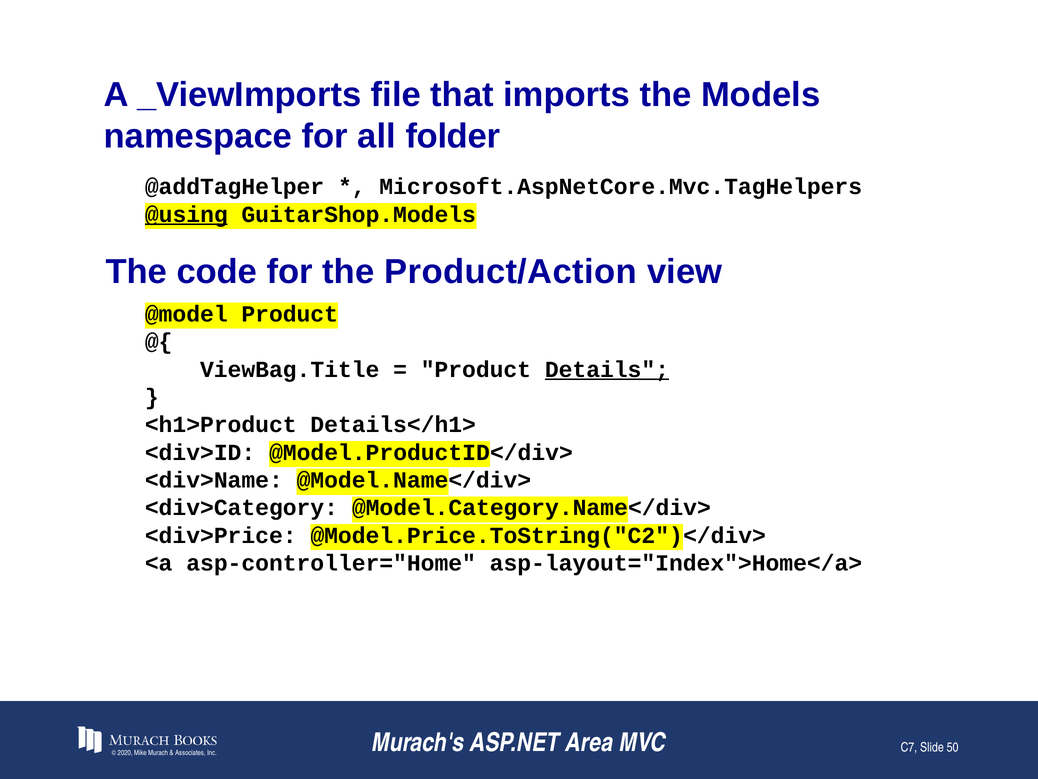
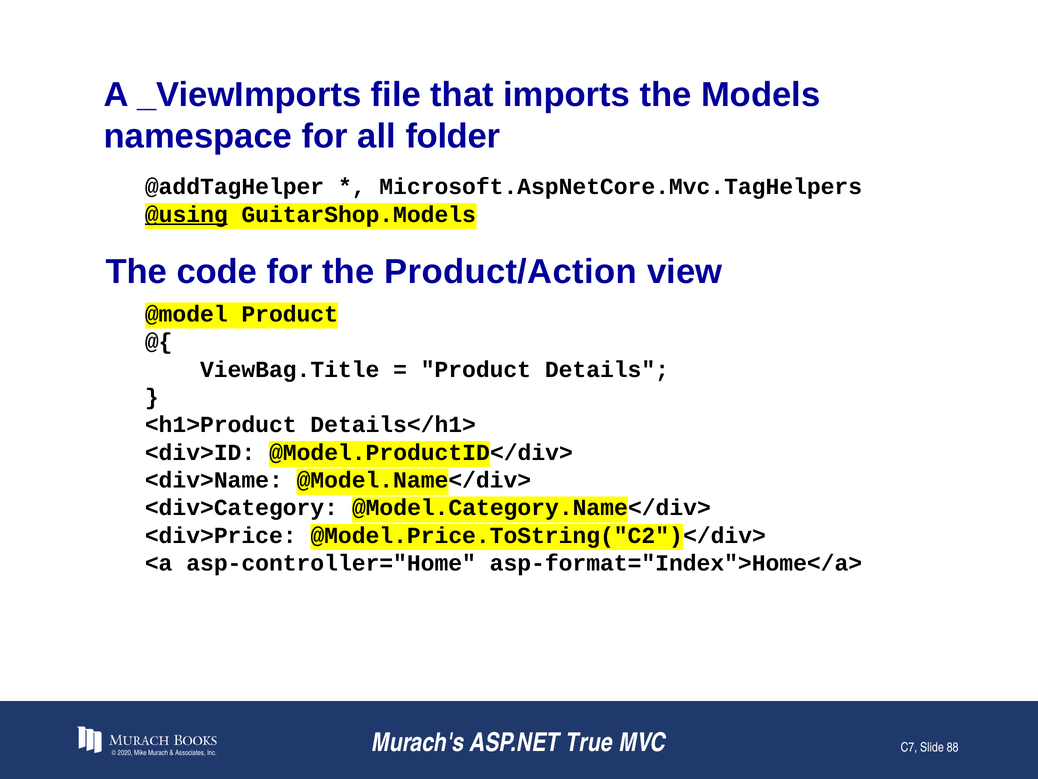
Details underline: present -> none
asp-layout="Index">Home</a>: asp-layout="Index">Home</a> -> asp-format="Index">Home</a>
Area: Area -> True
50: 50 -> 88
